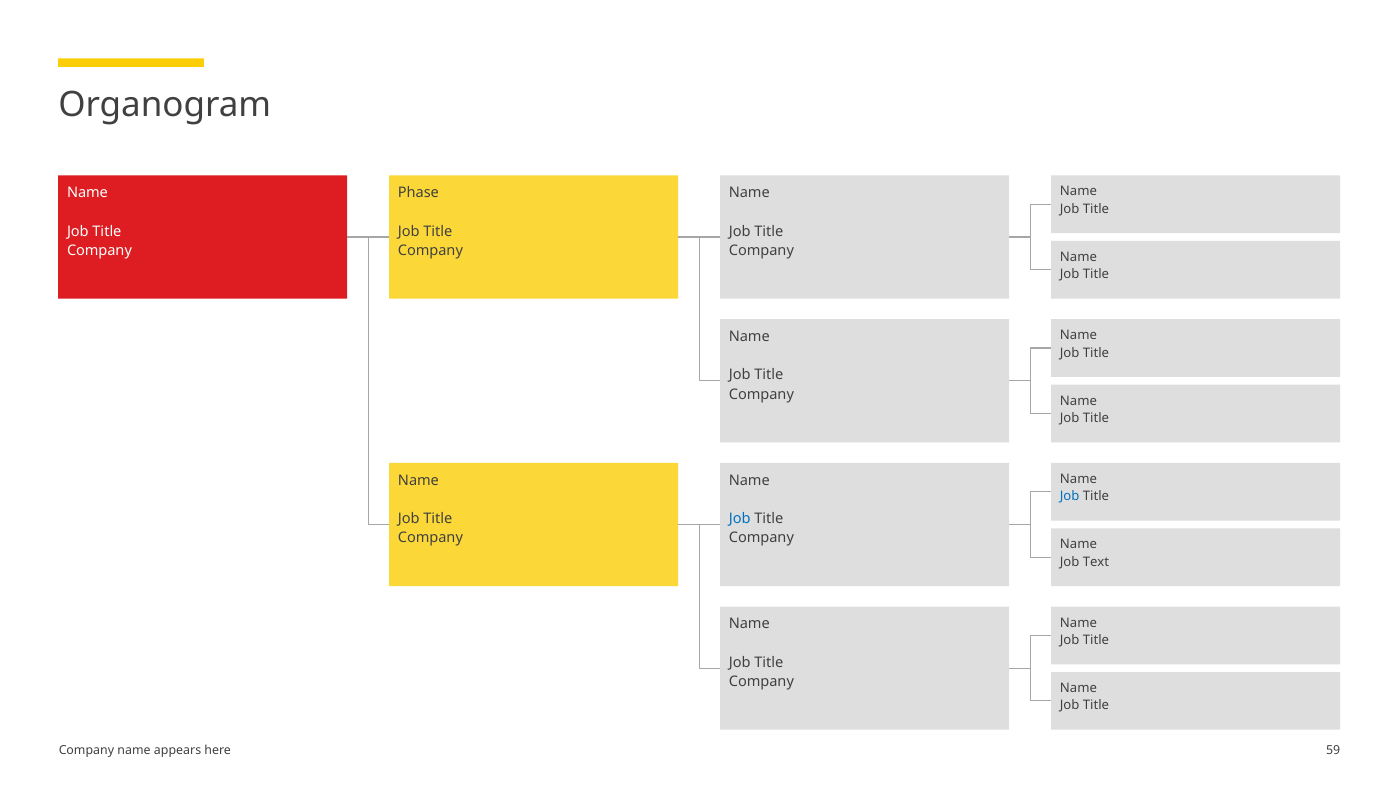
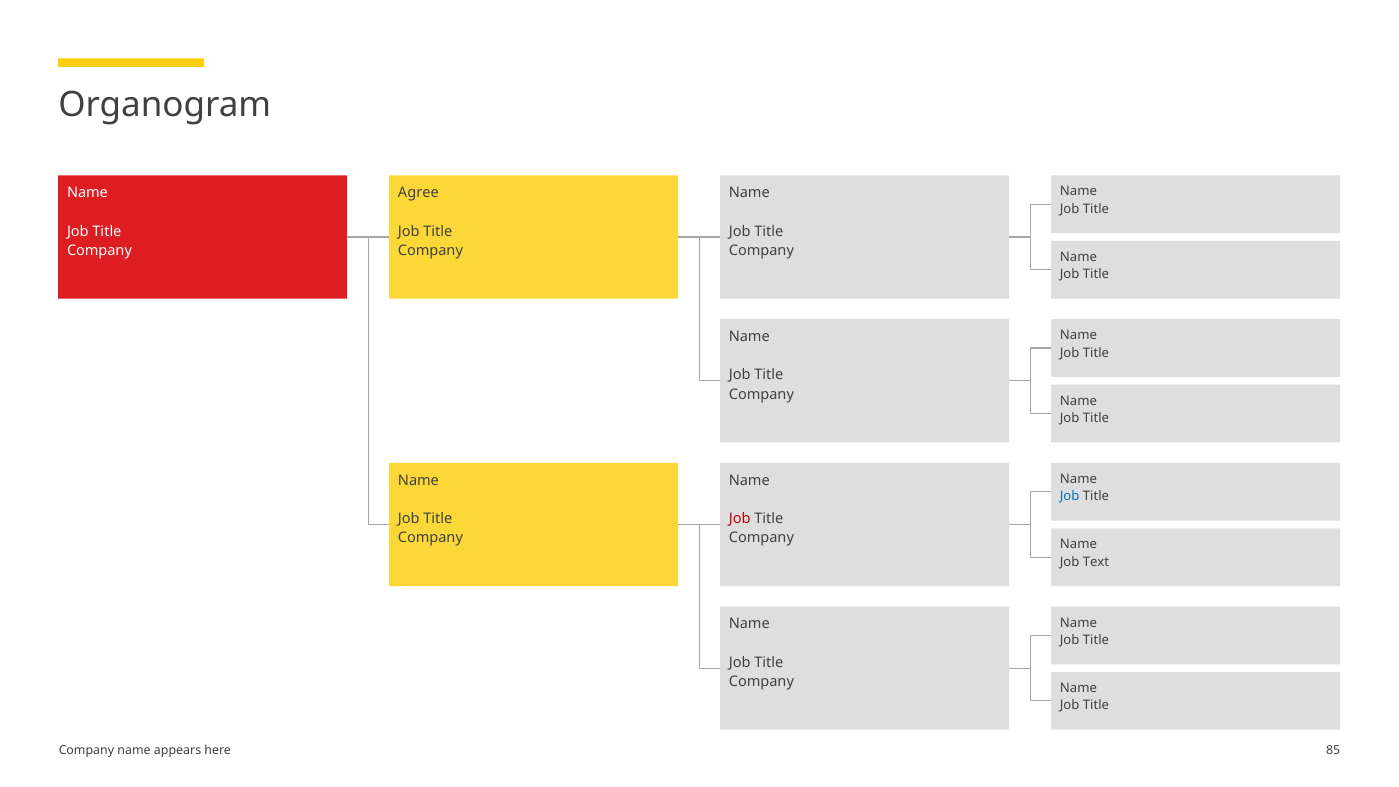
Phase: Phase -> Agree
Job at (740, 519) colour: blue -> red
59: 59 -> 85
